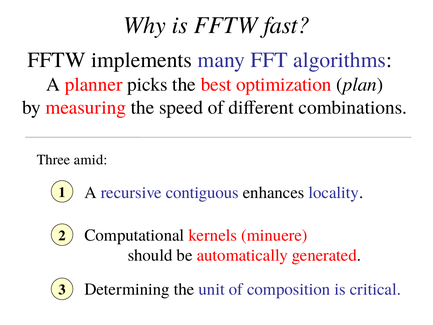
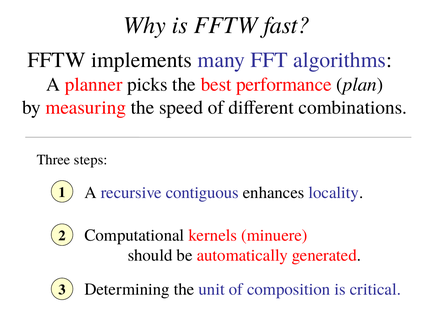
optimization: optimization -> performance
amid: amid -> steps
